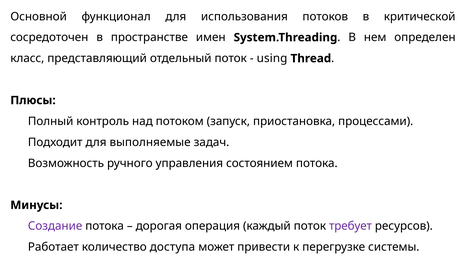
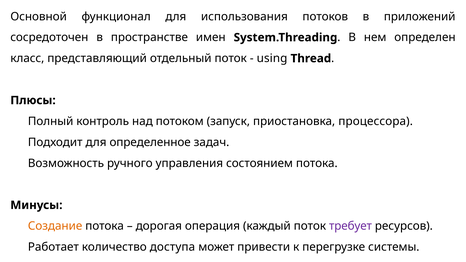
критической: критической -> приложений
процессами: процессами -> процессора
выполняемые: выполняемые -> определенное
Создание colour: purple -> orange
